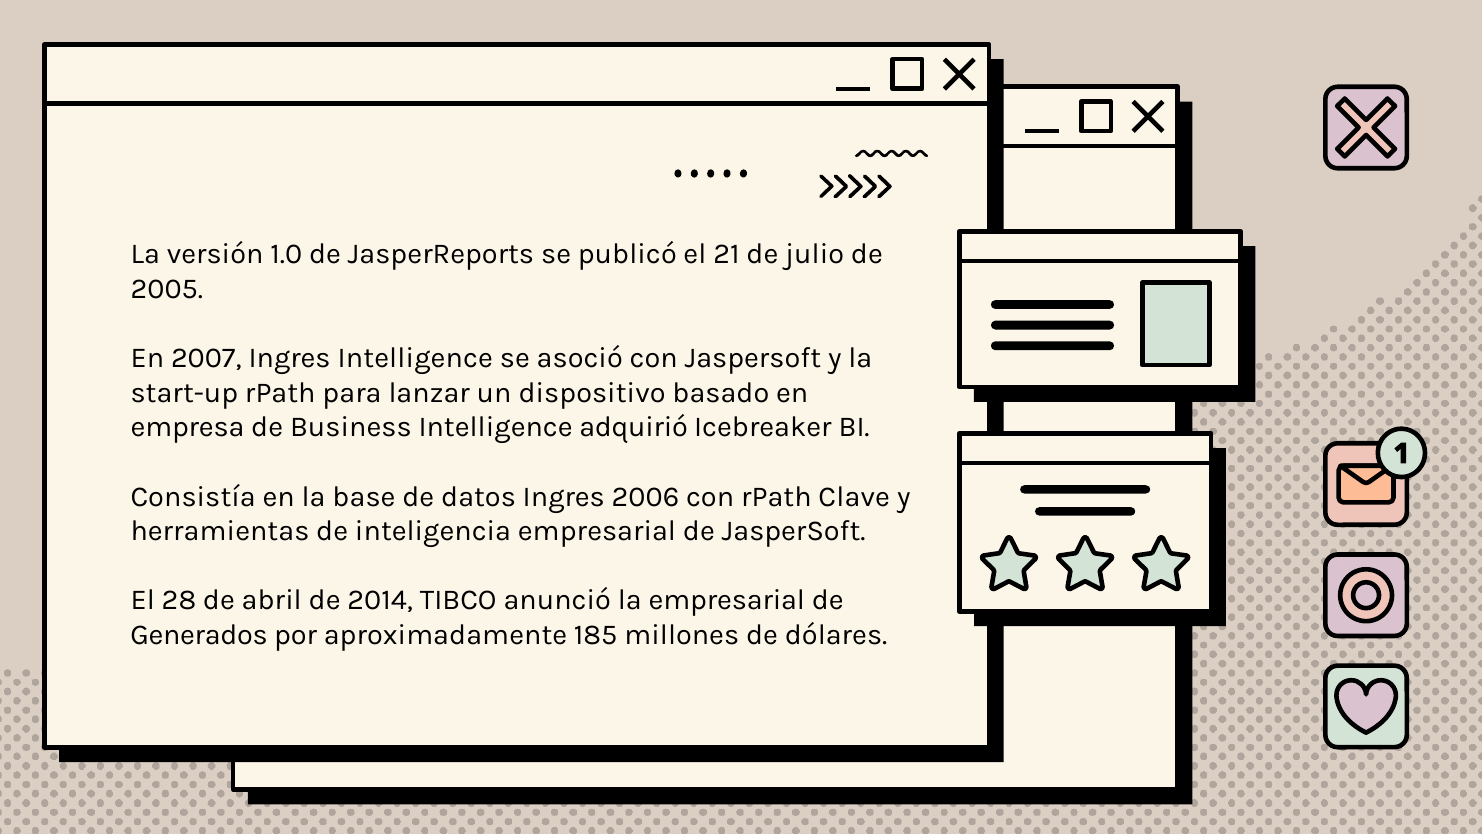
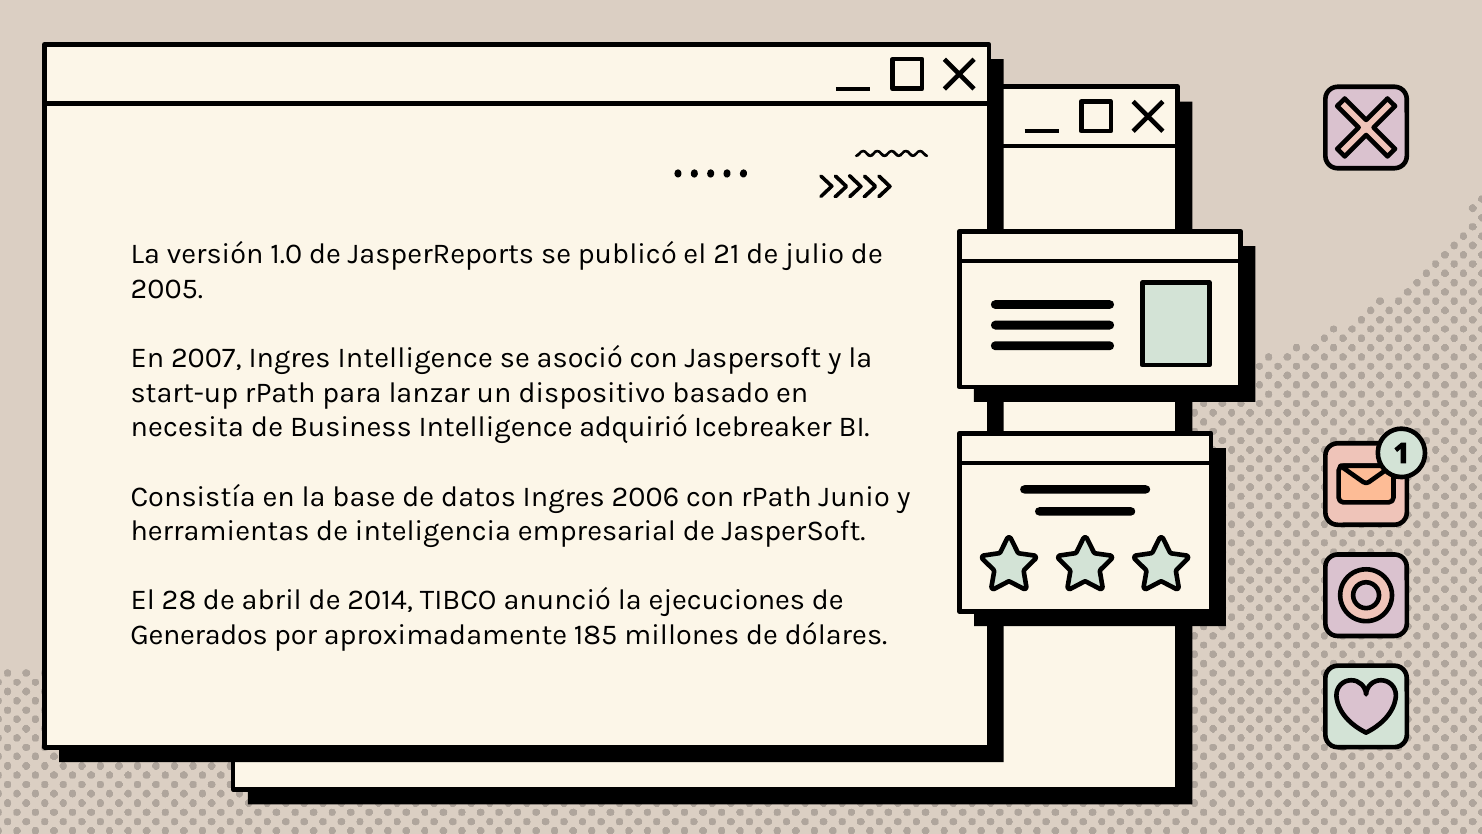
empresa: empresa -> necesita
Clave: Clave -> Junio
la empresarial: empresarial -> ejecuciones
